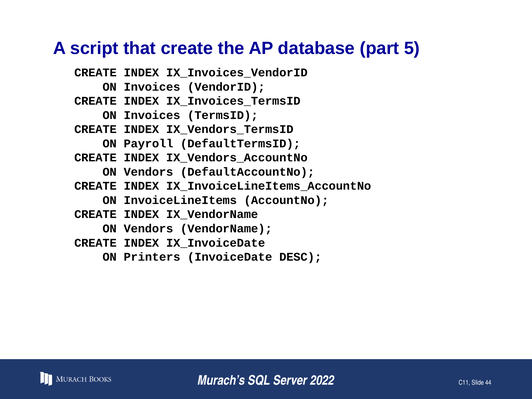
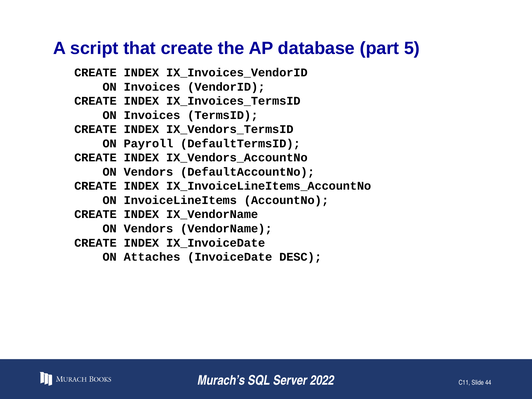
Printers: Printers -> Attaches
